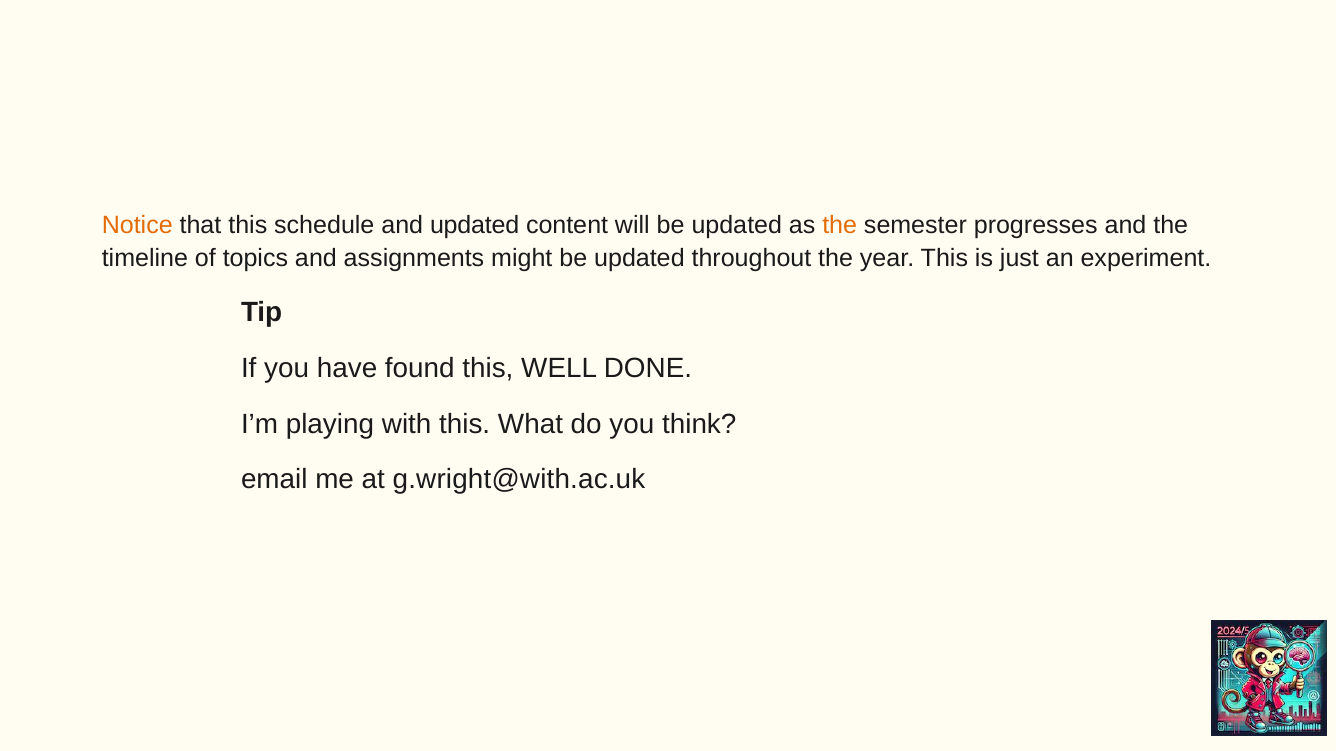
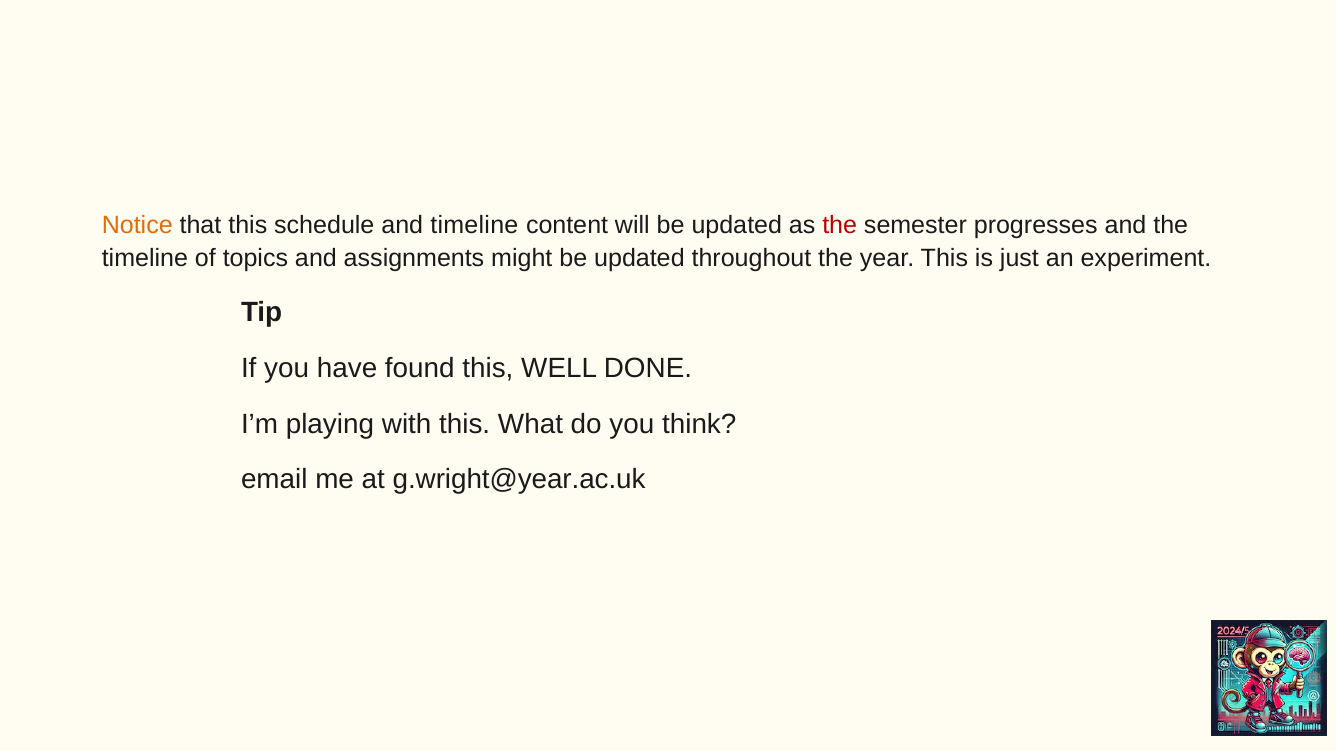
and updated: updated -> timeline
the at (840, 225) colour: orange -> red
g.wright@with.ac.uk: g.wright@with.ac.uk -> g.wright@year.ac.uk
